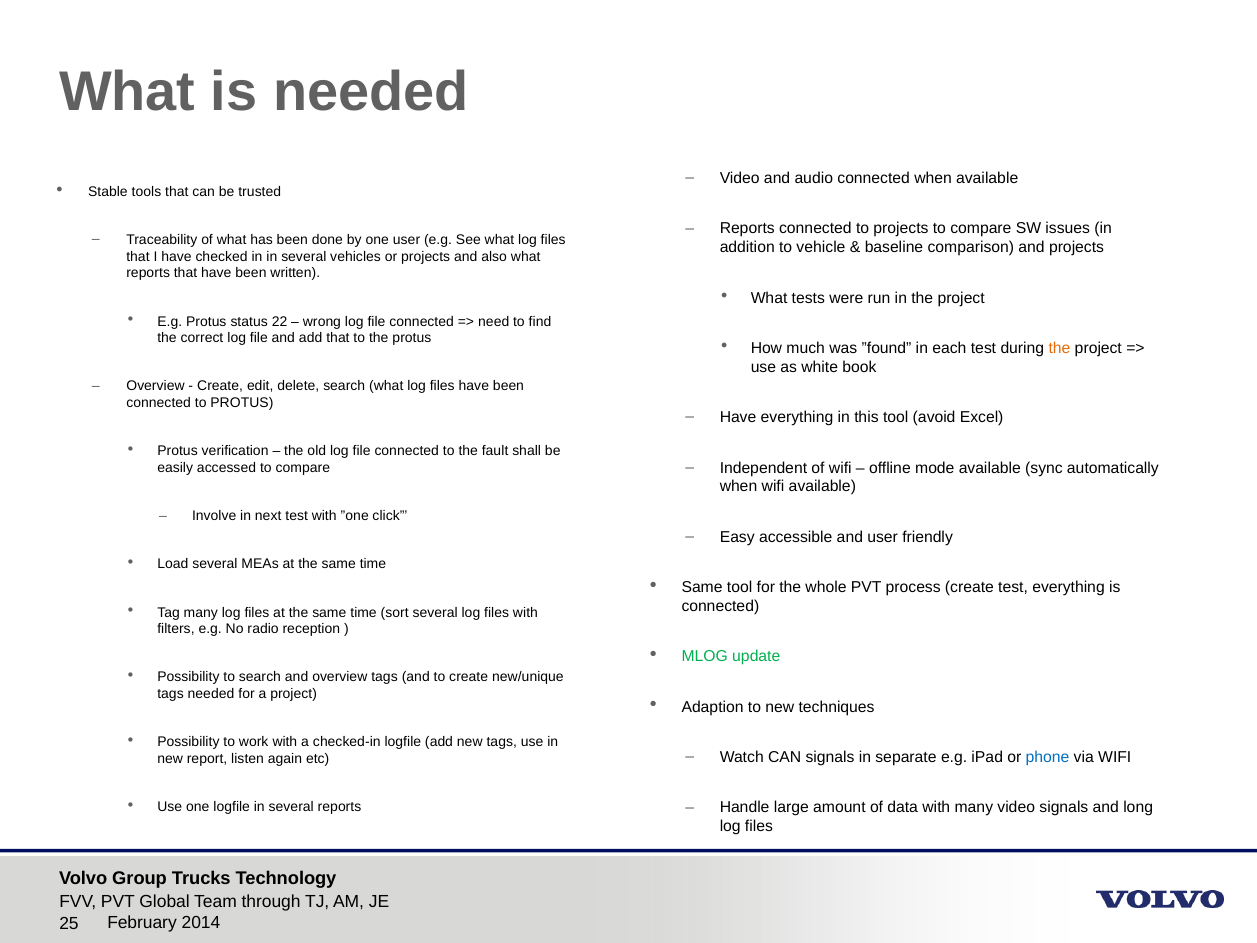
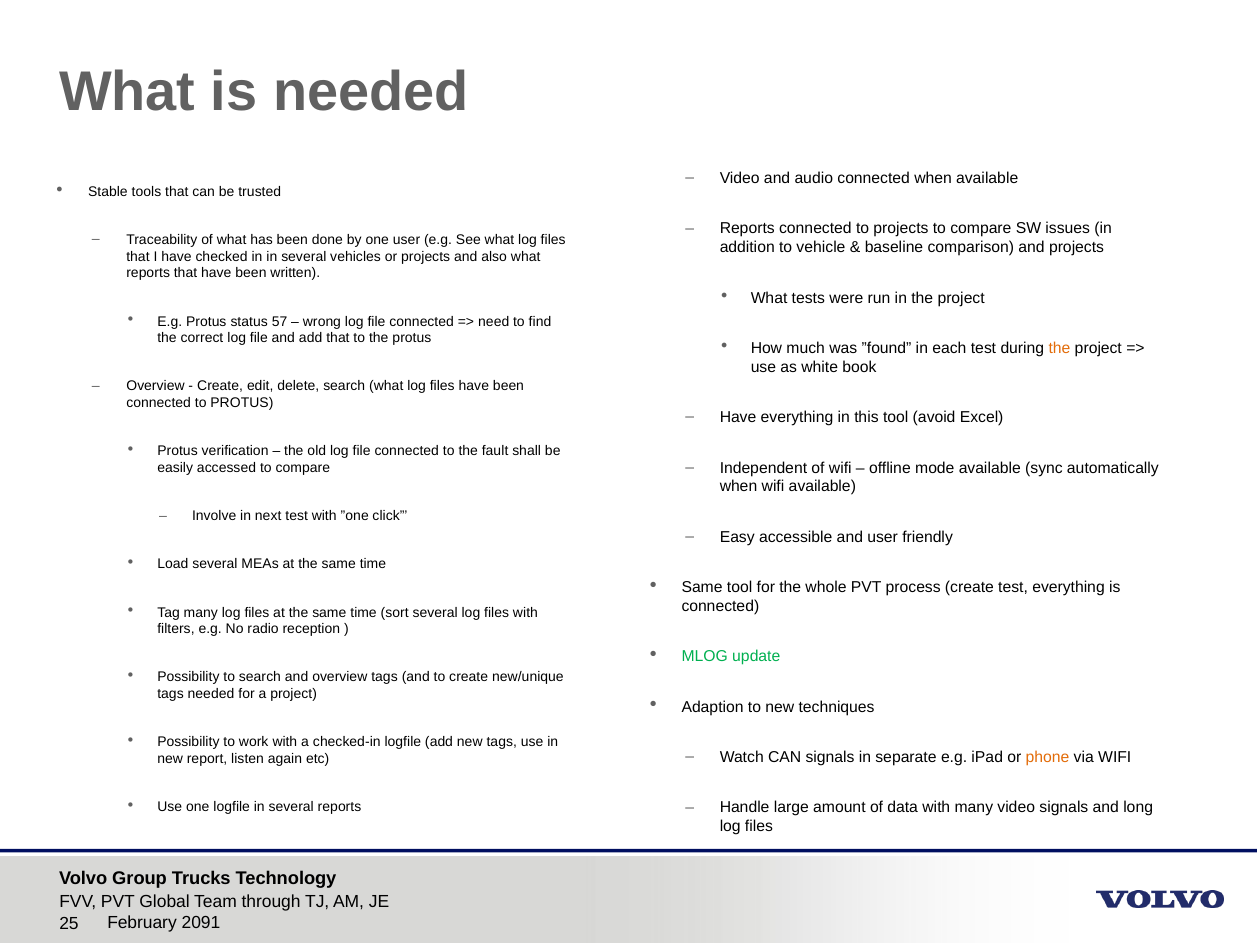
22: 22 -> 57
phone colour: blue -> orange
2014: 2014 -> 2091
